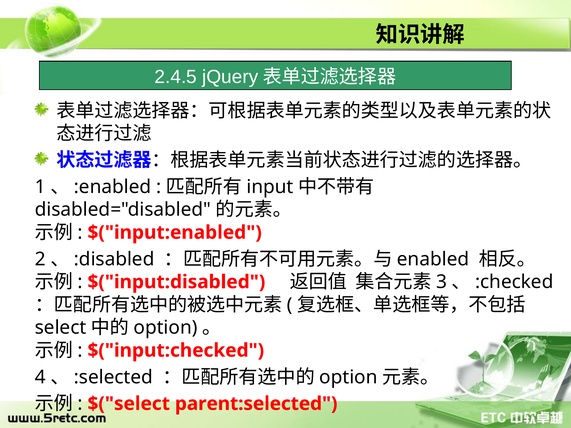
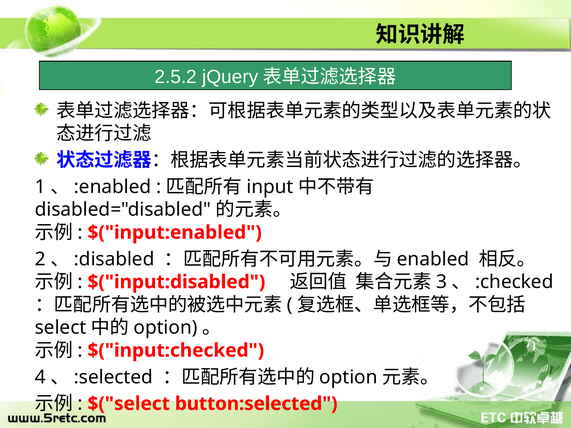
2.4.5: 2.4.5 -> 2.5.2
parent:selected: parent:selected -> button:selected
